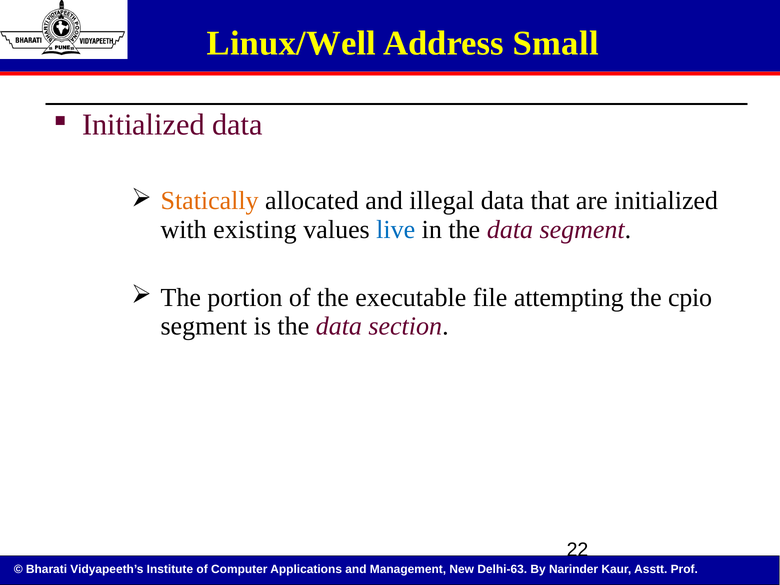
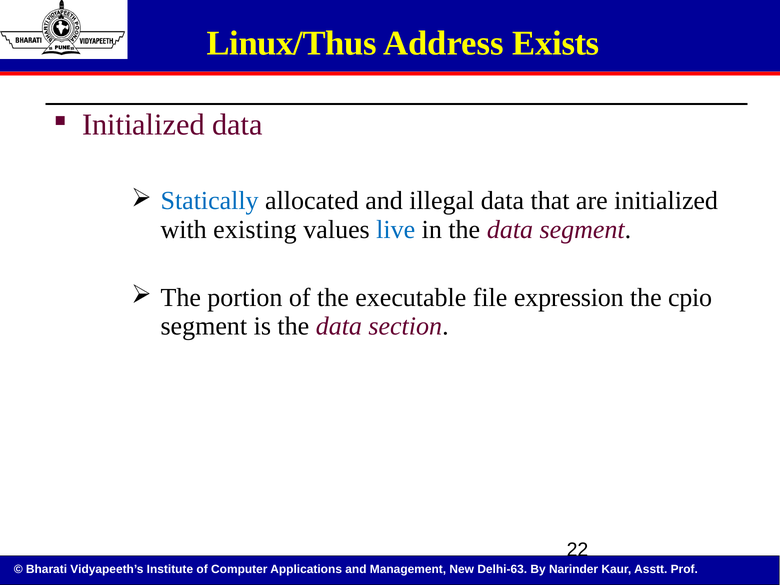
Linux/Well: Linux/Well -> Linux/Thus
Small: Small -> Exists
Statically colour: orange -> blue
attempting: attempting -> expression
